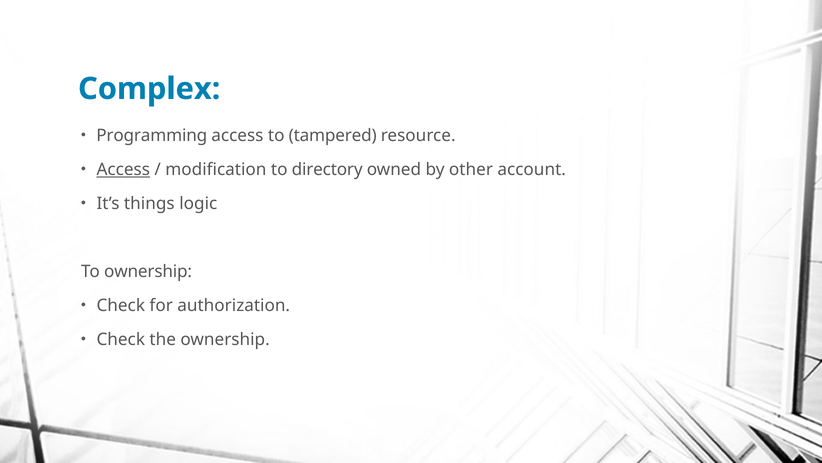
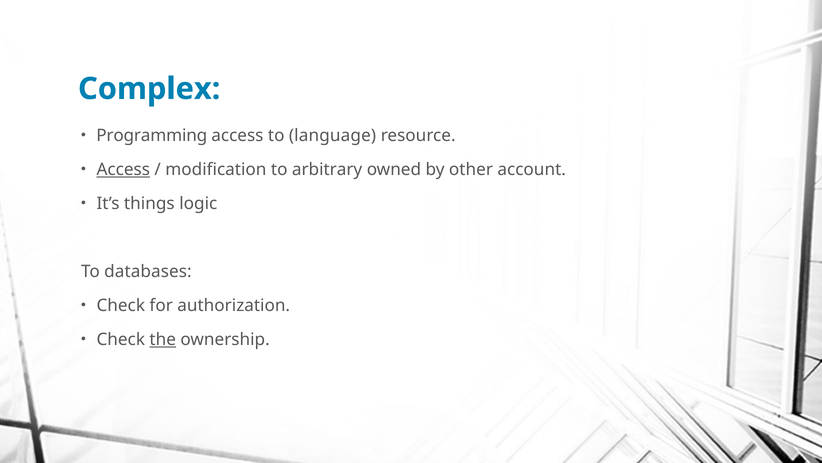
tampered: tampered -> language
directory: directory -> arbitrary
To ownership: ownership -> databases
the underline: none -> present
